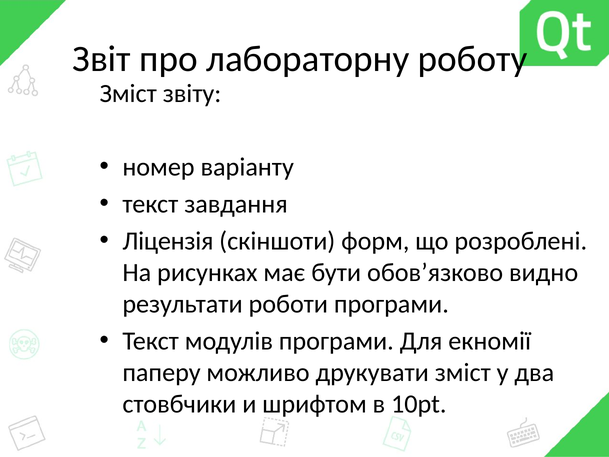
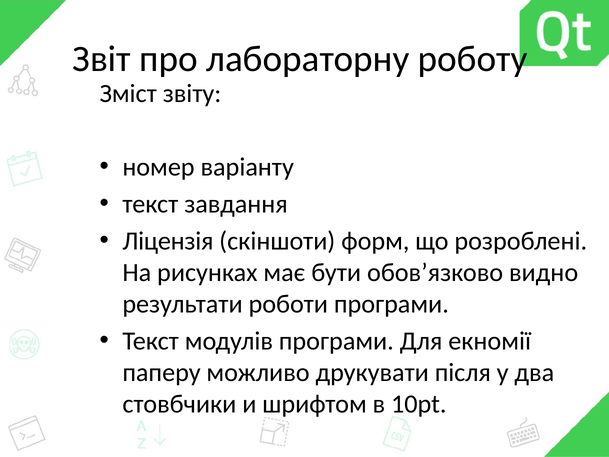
друкувати зміст: зміст -> після
